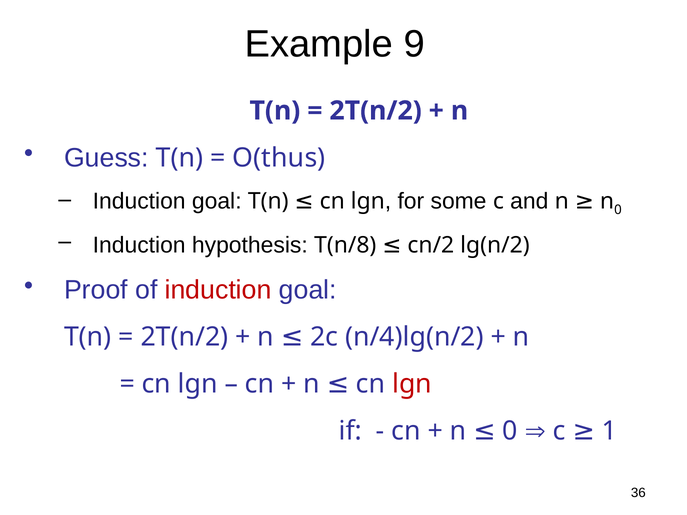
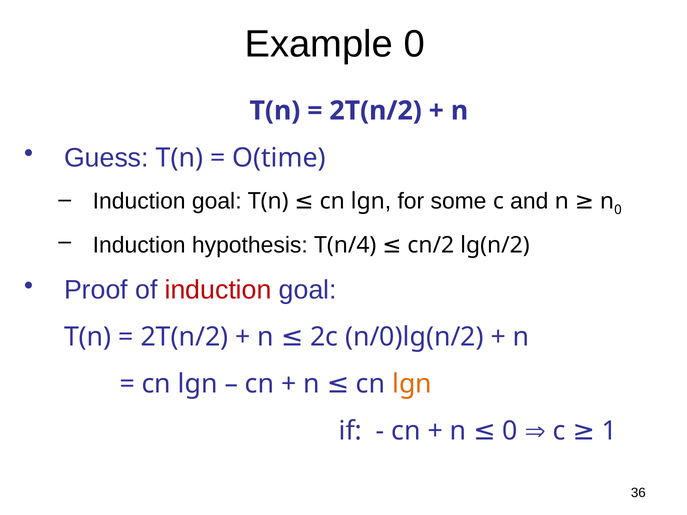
Example 9: 9 -> 0
O(thus: O(thus -> O(time
T(n/8: T(n/8 -> T(n/4
n/4)lg(n/2: n/4)lg(n/2 -> n/0)lg(n/2
lgn at (412, 384) colour: red -> orange
